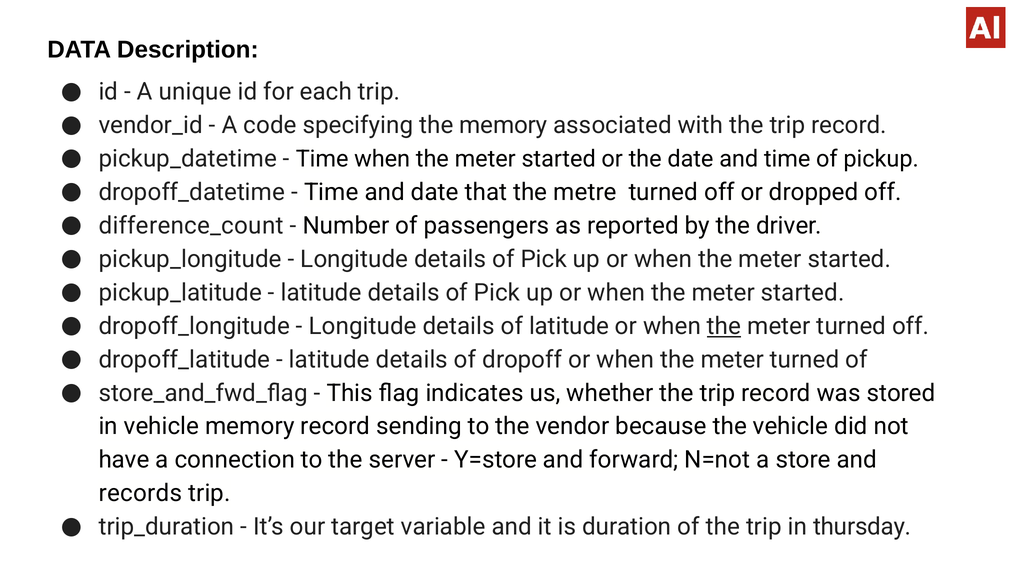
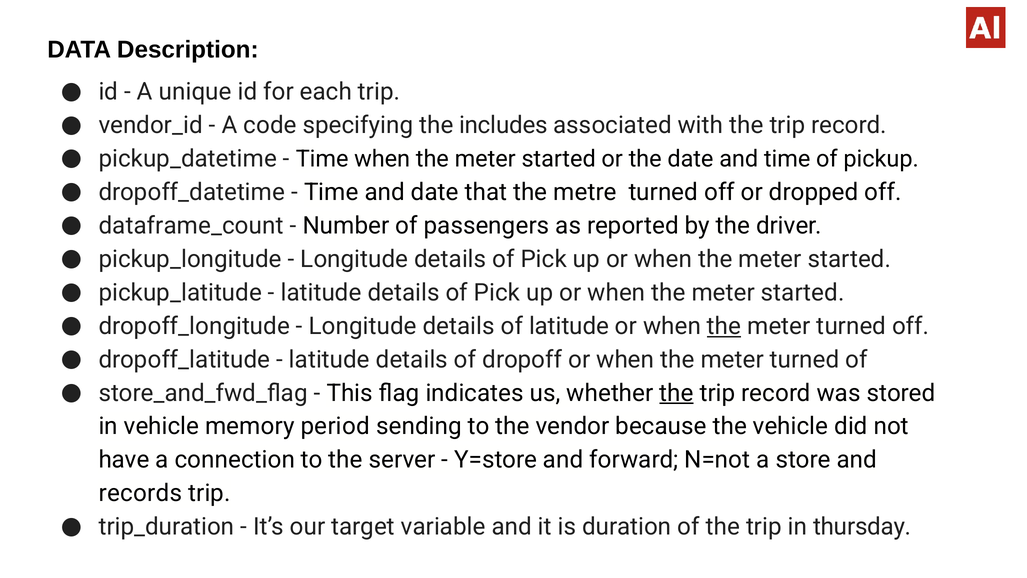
the memory: memory -> includes
difference_count: difference_count -> dataframe_count
the at (677, 393) underline: none -> present
memory record: record -> period
